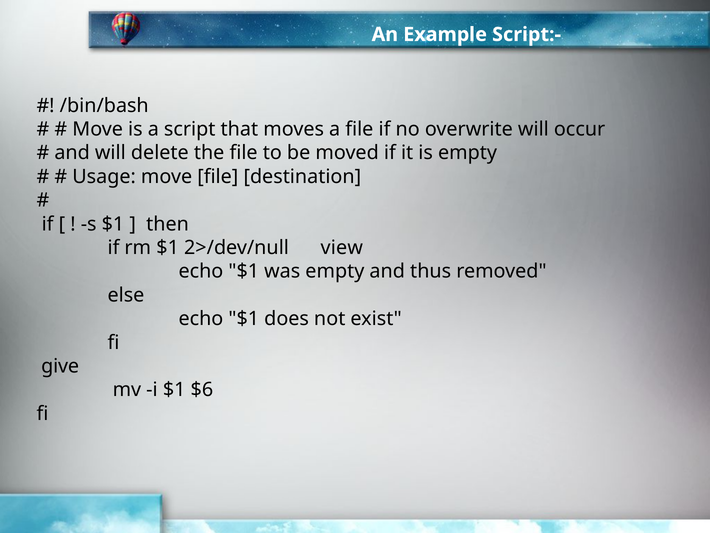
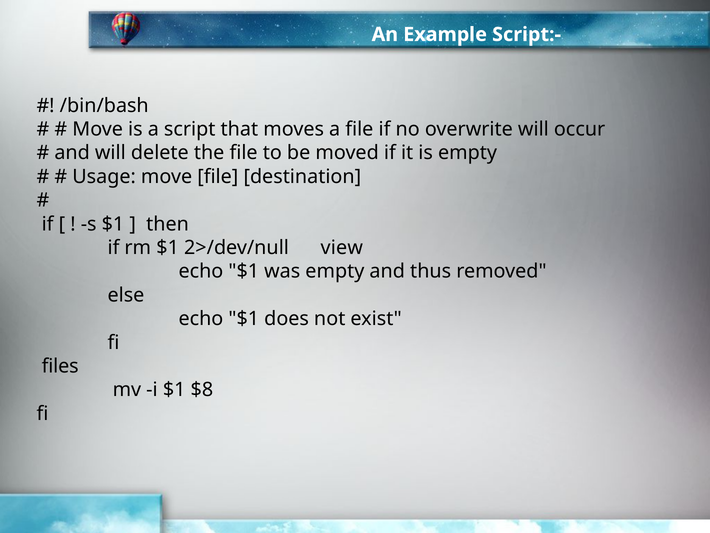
give: give -> files
$6: $6 -> $8
